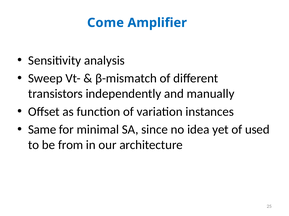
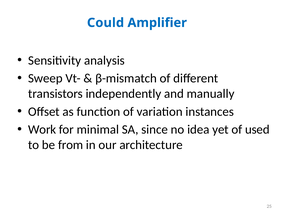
Come: Come -> Could
Same: Same -> Work
